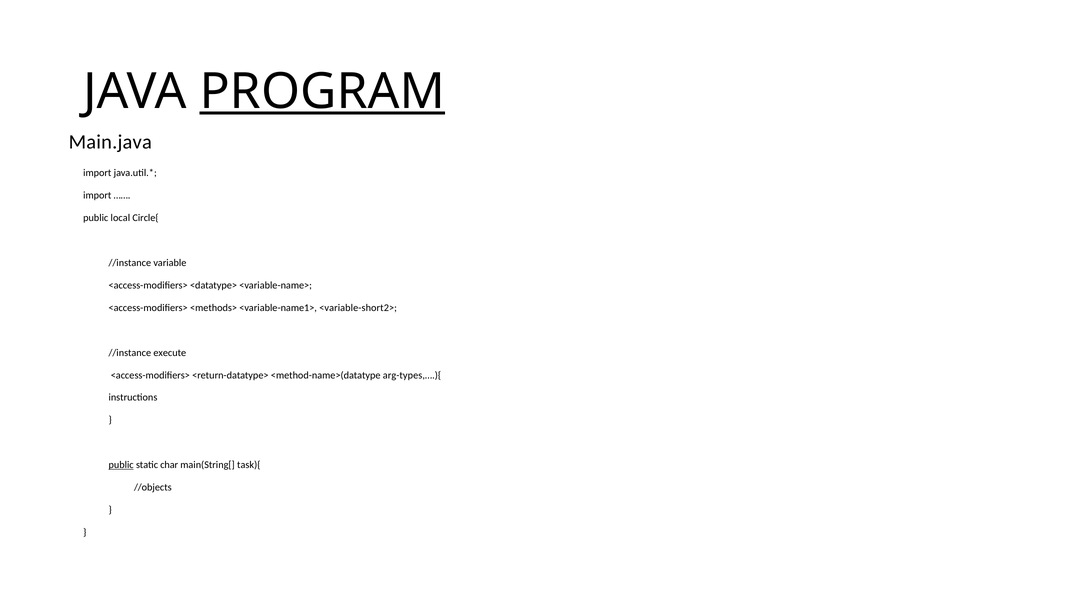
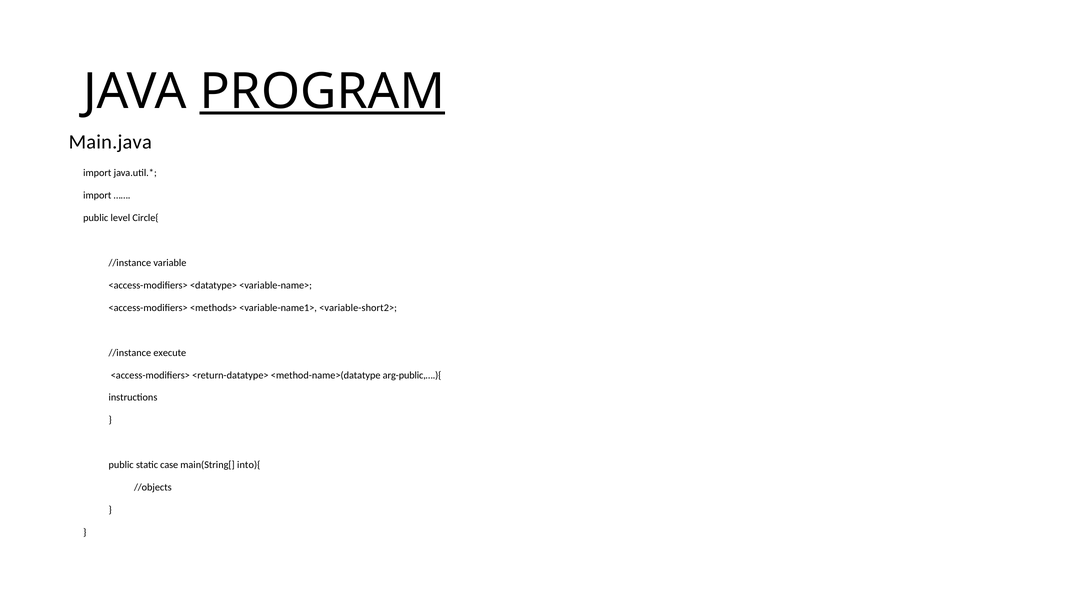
local: local -> level
arg-types,….){: arg-types,….){ -> arg-public,….){
public at (121, 465) underline: present -> none
char: char -> case
task){: task){ -> into){
